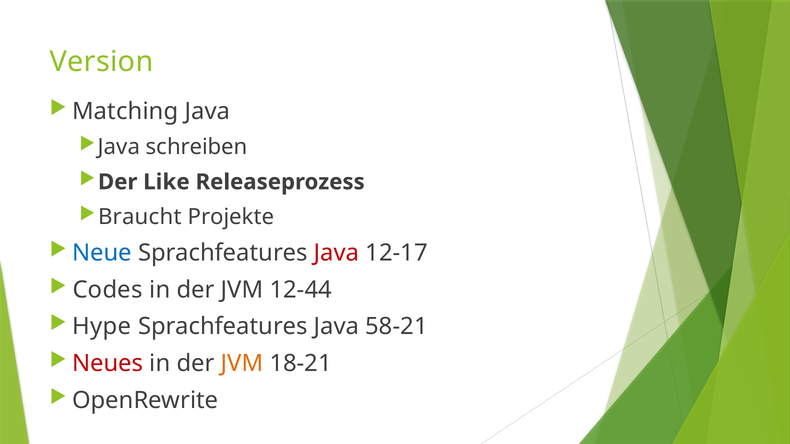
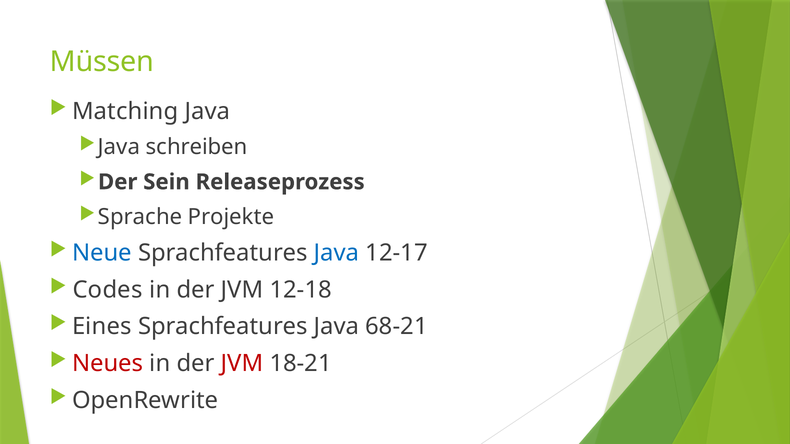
Version: Version -> Müssen
Like: Like -> Sein
Braucht: Braucht -> Sprache
Java at (336, 253) colour: red -> blue
12-44: 12-44 -> 12-18
Hype: Hype -> Eines
58-21: 58-21 -> 68-21
JVM at (242, 364) colour: orange -> red
